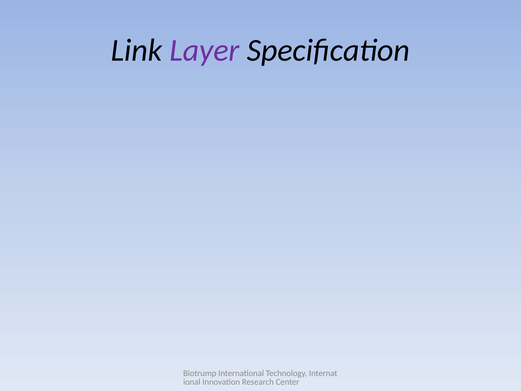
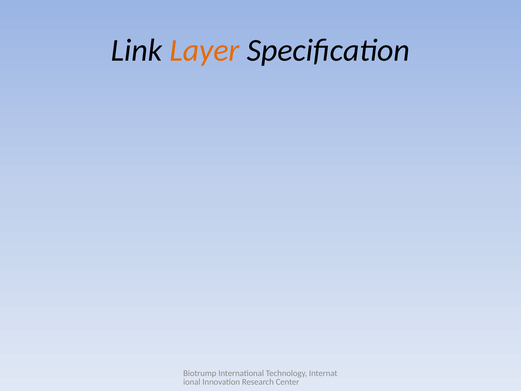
Layer colour: purple -> orange
